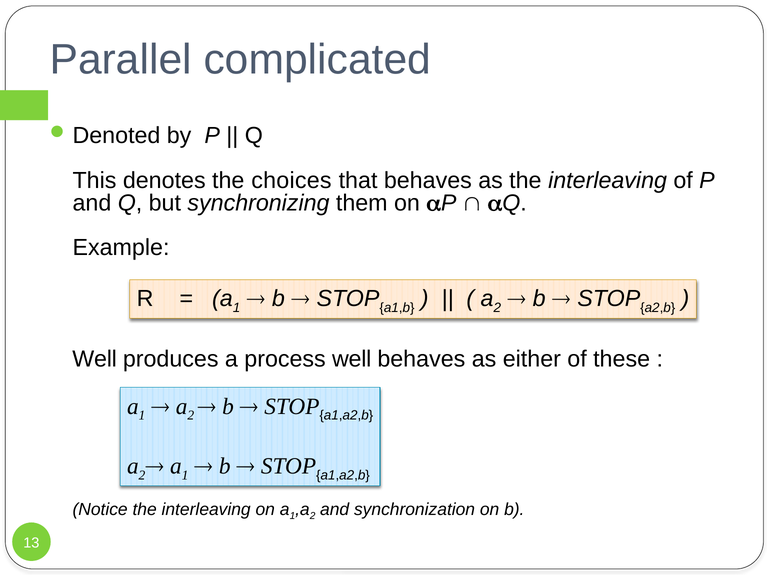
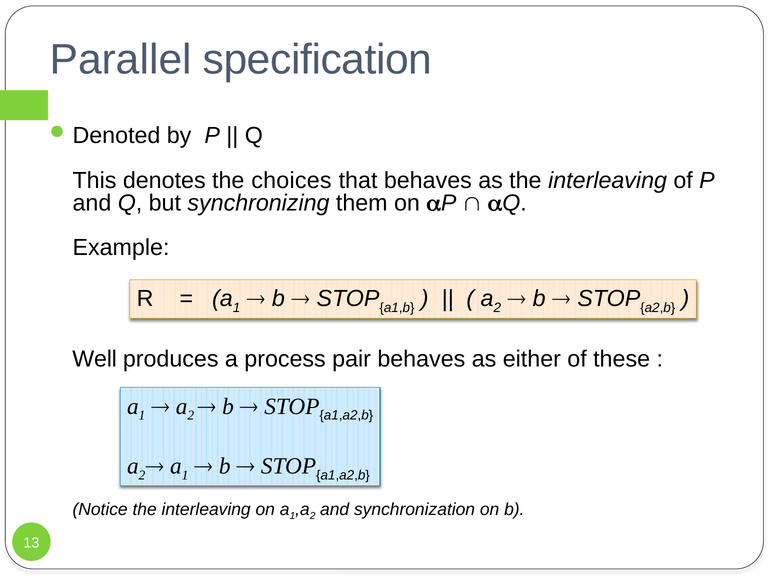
complicated: complicated -> specification
process well: well -> pair
